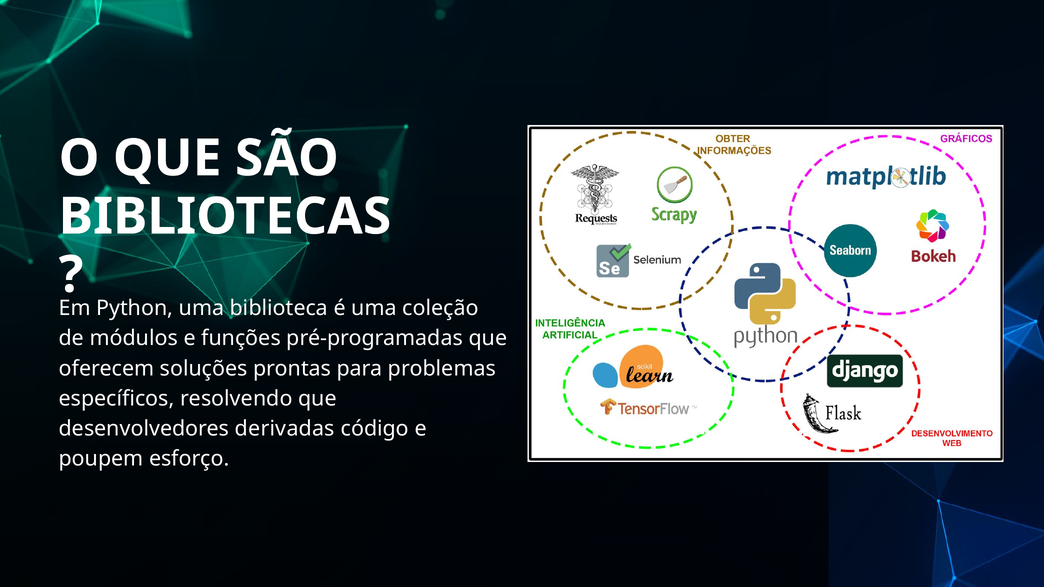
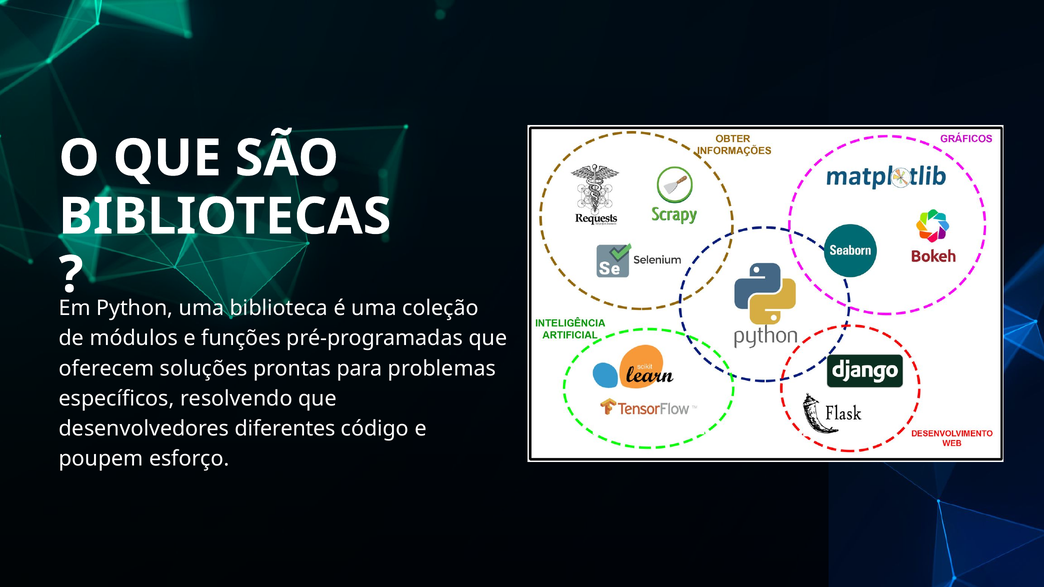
derivadas: derivadas -> diferentes
